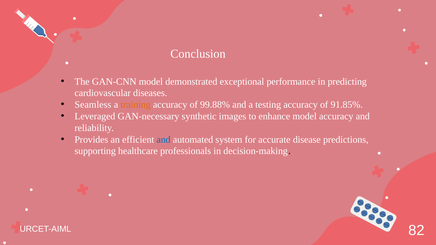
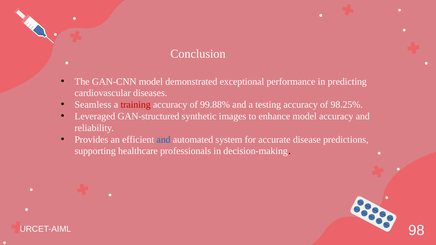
training colour: orange -> red
91.85%: 91.85% -> 98.25%
GAN-necessary: GAN-necessary -> GAN-structured
82: 82 -> 98
